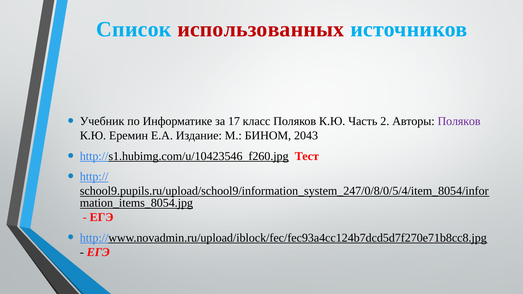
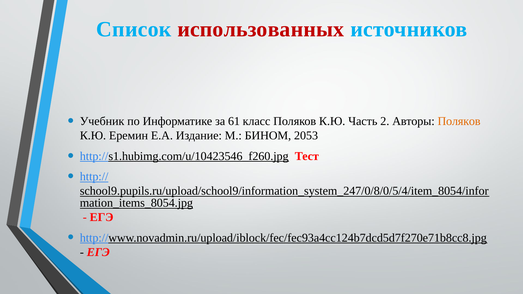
17: 17 -> 61
Поляков at (459, 121) colour: purple -> orange
2043: 2043 -> 2053
